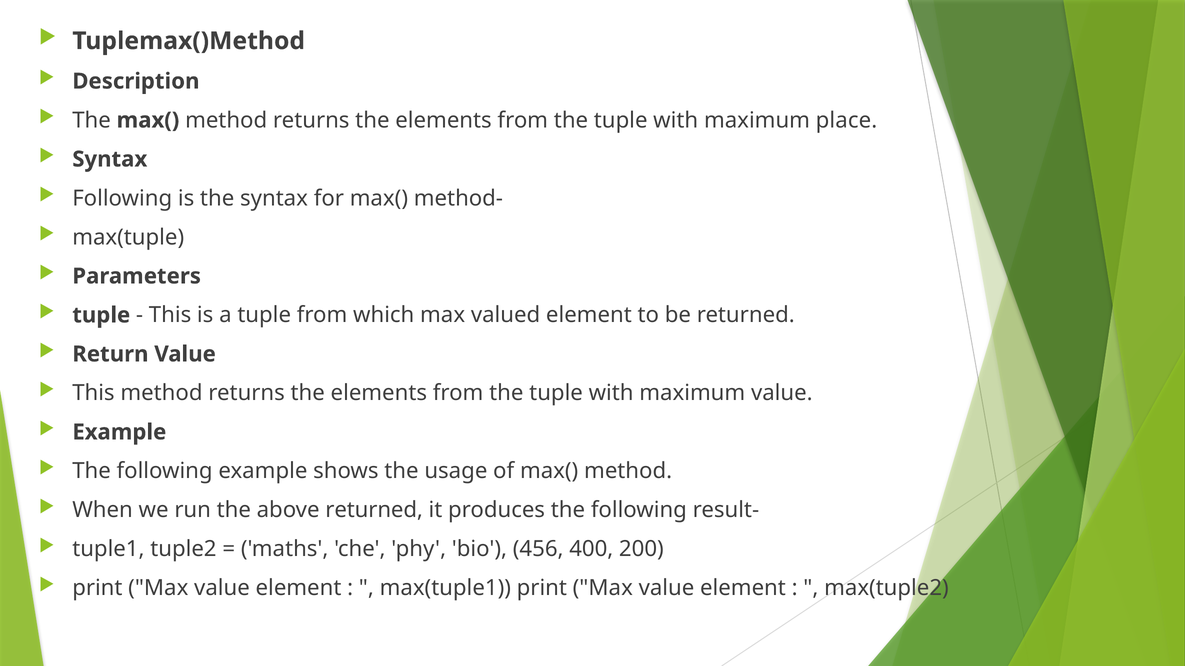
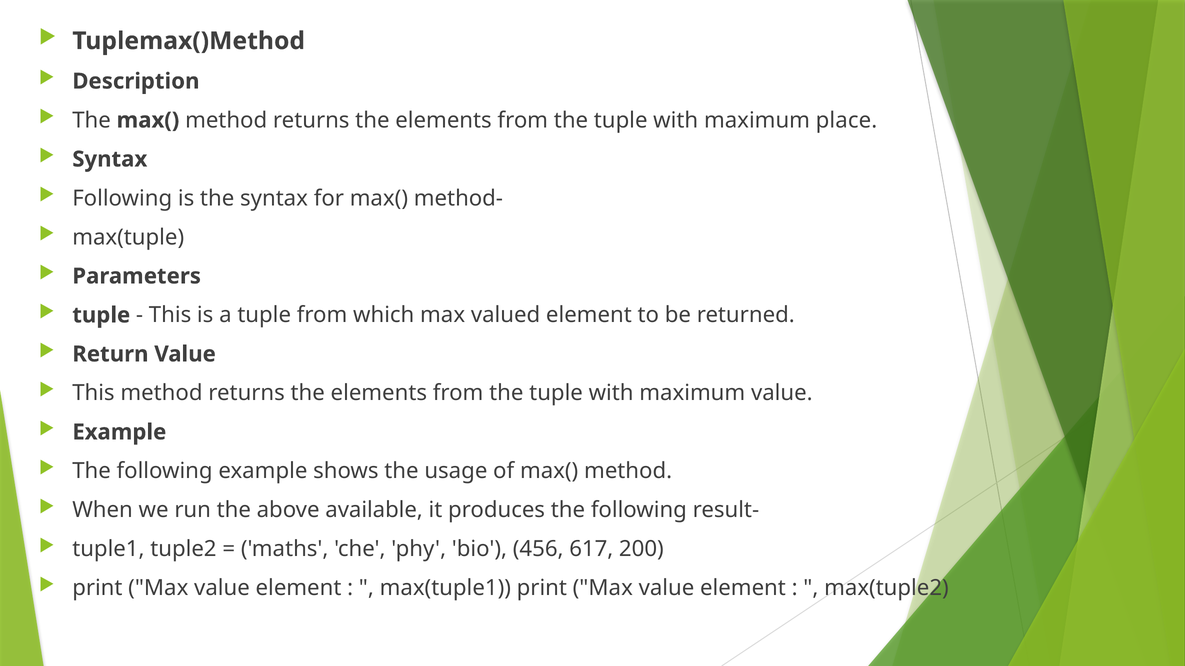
above returned: returned -> available
400: 400 -> 617
